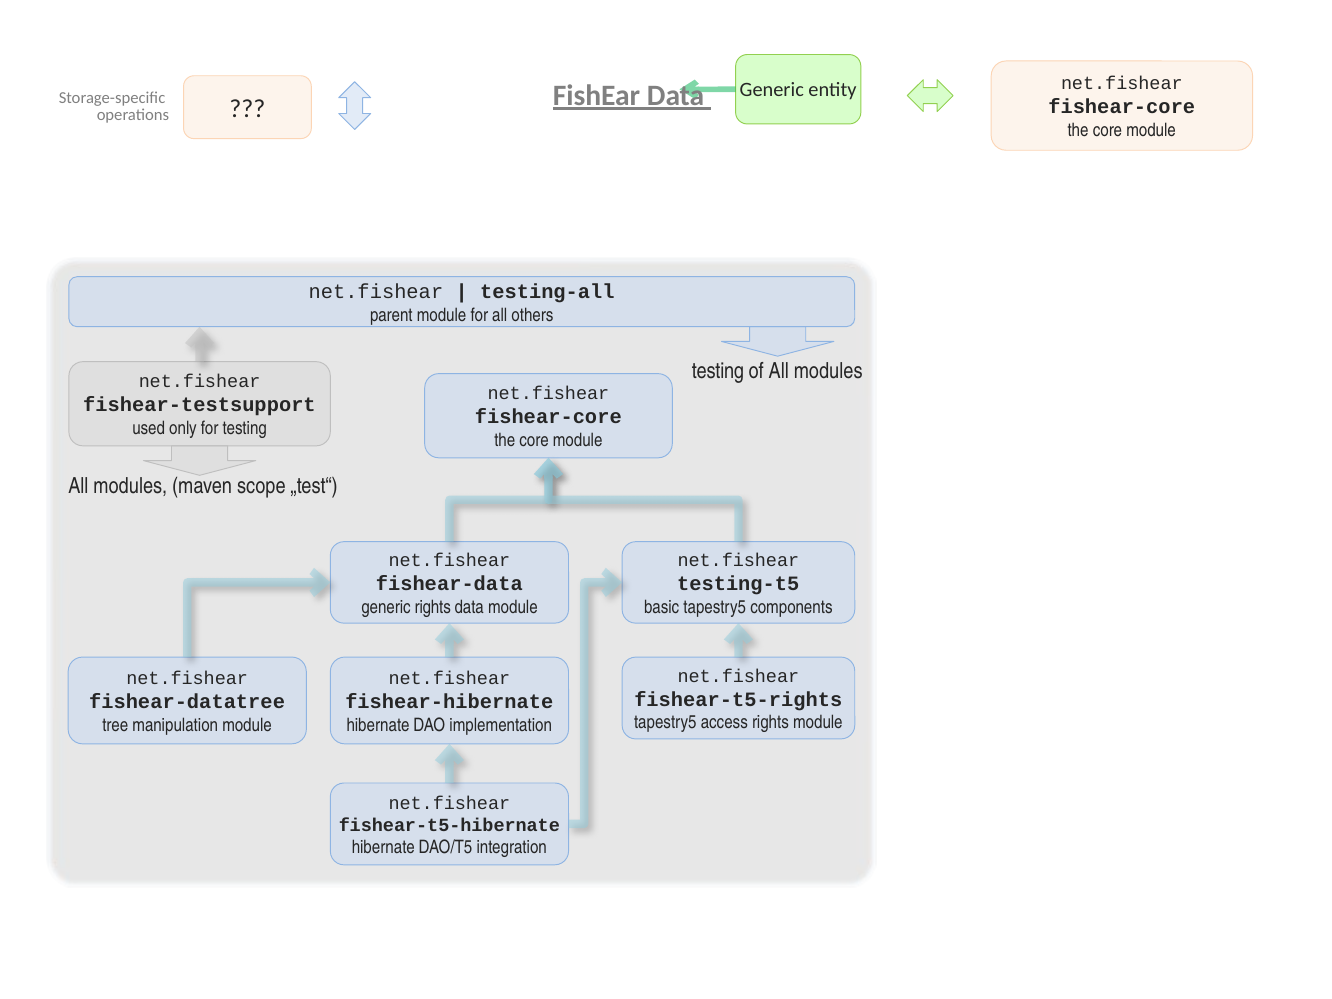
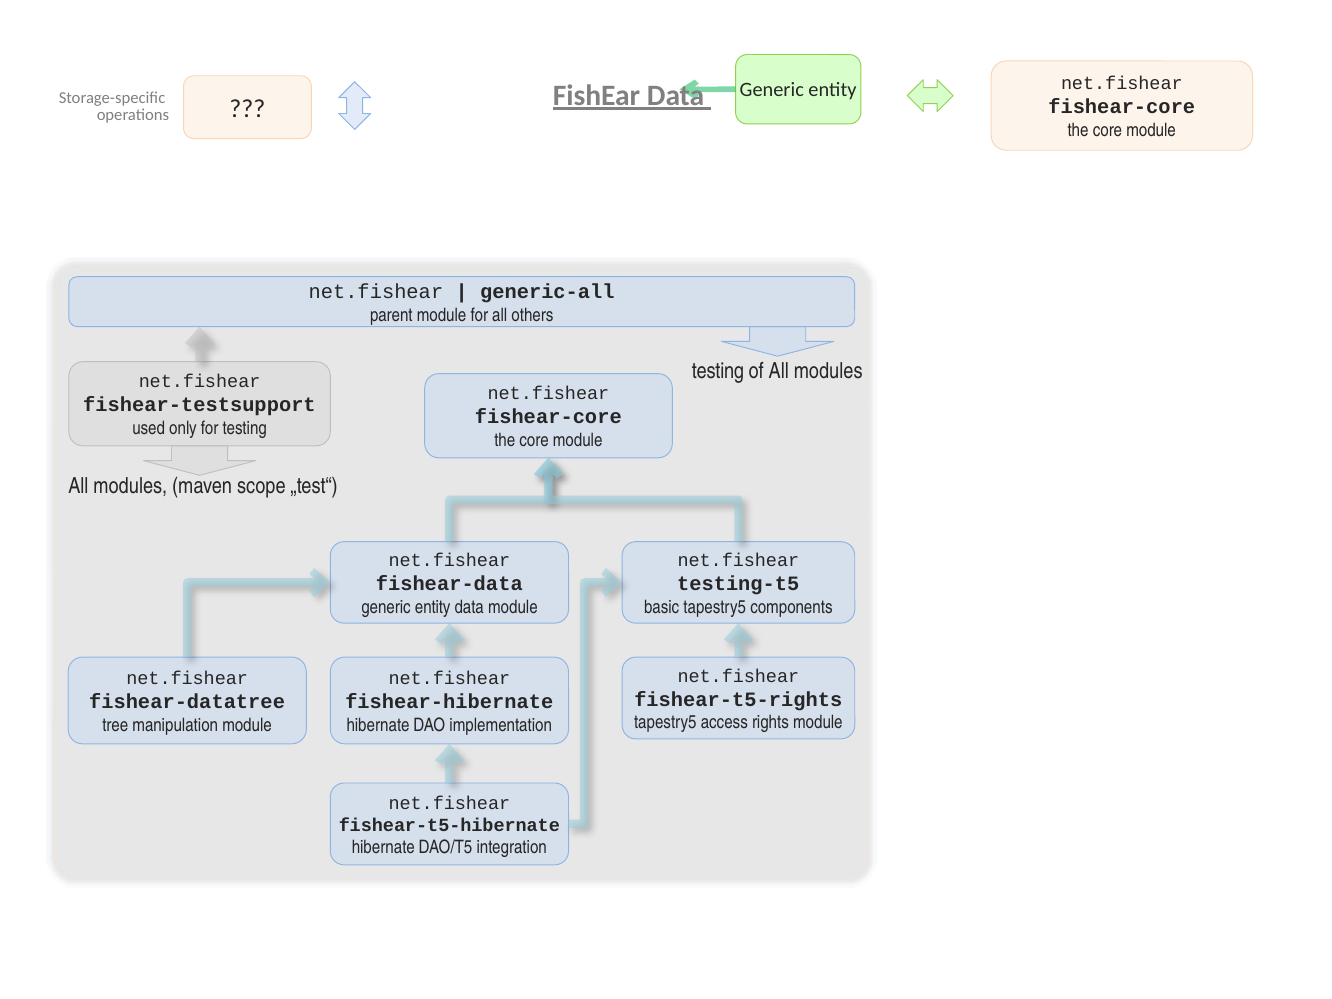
testing-all: testing-all -> generic-all
rights at (433, 607): rights -> entity
